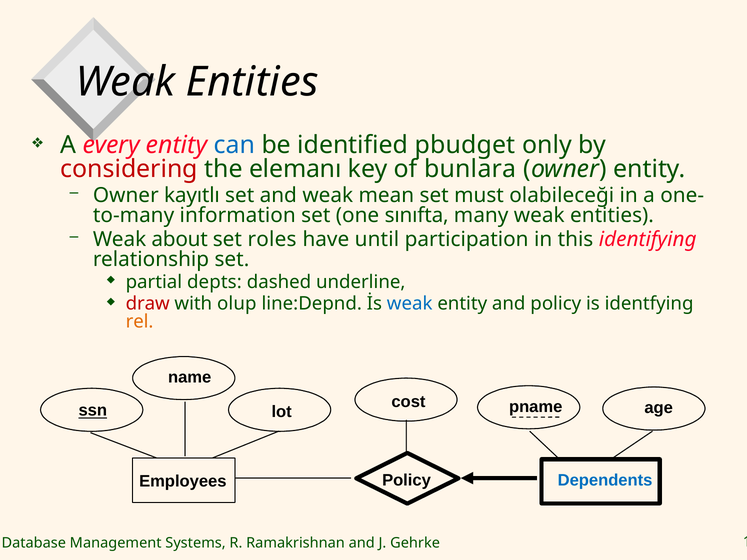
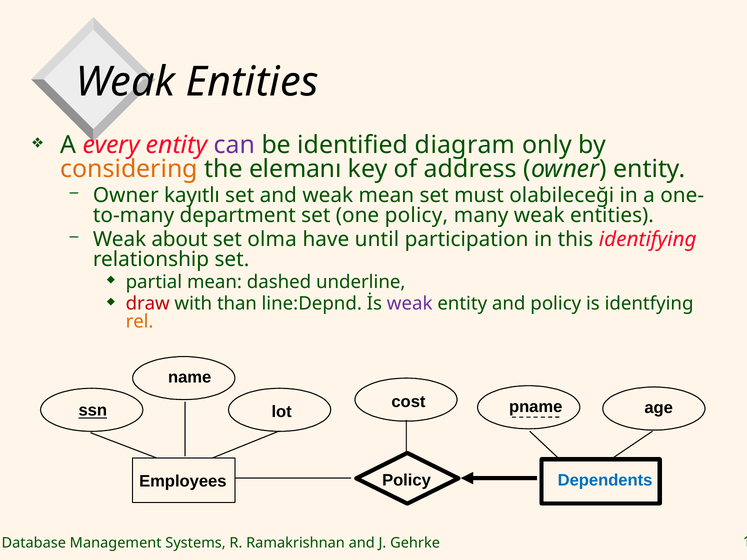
can colour: blue -> purple
pbudget: pbudget -> diagram
considering colour: red -> orange
bunlara: bunlara -> address
information: information -> department
one sınıfta: sınıfta -> policy
roles: roles -> olma
partial depts: depts -> mean
olup: olup -> than
weak at (410, 304) colour: blue -> purple
